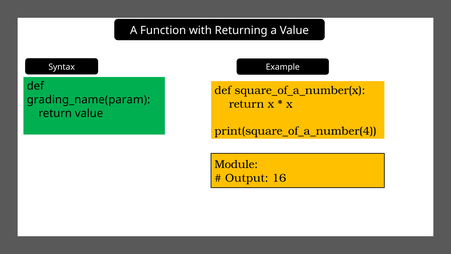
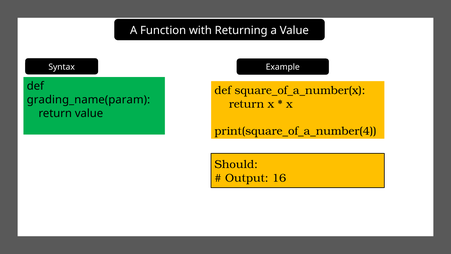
Module: Module -> Should
